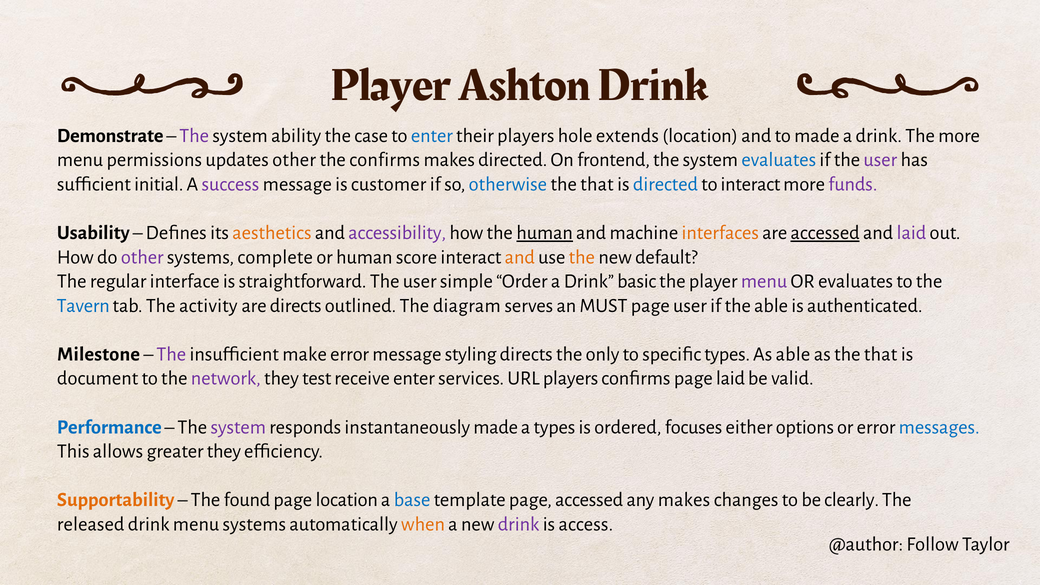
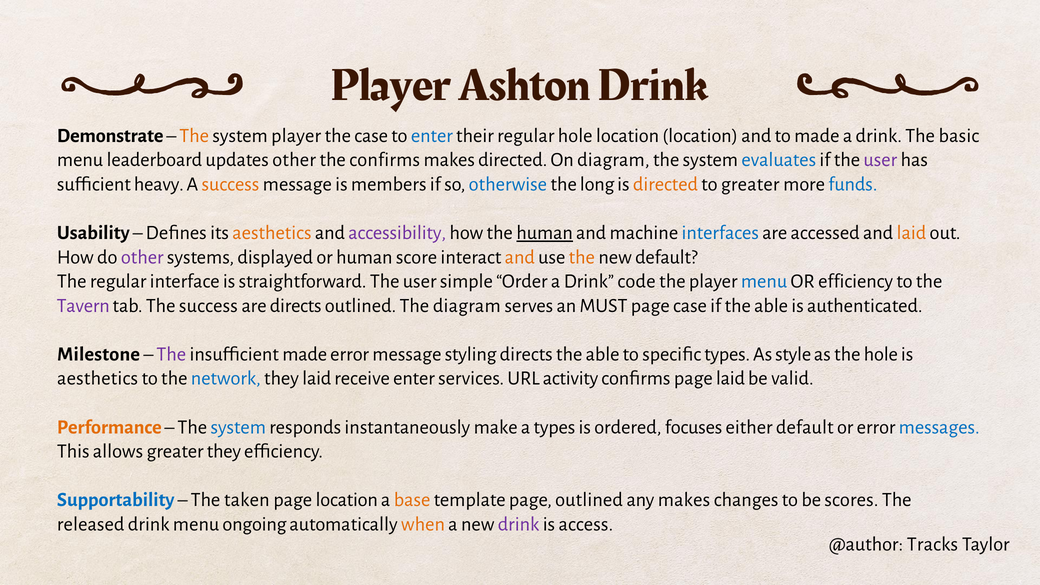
The at (194, 136) colour: purple -> orange
system ability: ability -> player
their players: players -> regular
hole extends: extends -> location
The more: more -> basic
permissions: permissions -> leaderboard
On frontend: frontend -> diagram
initial: initial -> heavy
success at (230, 184) colour: purple -> orange
customer: customer -> members
that at (597, 184): that -> long
directed at (666, 184) colour: blue -> orange
to interact: interact -> greater
funds colour: purple -> blue
interfaces colour: orange -> blue
accessed at (825, 233) underline: present -> none
laid at (911, 233) colour: purple -> orange
complete: complete -> displayed
basic: basic -> code
menu at (764, 281) colour: purple -> blue
OR evaluates: evaluates -> efficiency
Tavern colour: blue -> purple
The activity: activity -> success
page user: user -> case
insufficient make: make -> made
directs the only: only -> able
As able: able -> style
as the that: that -> hole
document at (98, 378): document -> aesthetics
network colour: purple -> blue
they test: test -> laid
URL players: players -> activity
Performance colour: blue -> orange
system at (238, 427) colour: purple -> blue
instantaneously made: made -> make
either options: options -> default
Supportability colour: orange -> blue
found: found -> taken
base colour: blue -> orange
page accessed: accessed -> outlined
clearly: clearly -> scores
menu systems: systems -> ongoing
Follow: Follow -> Tracks
